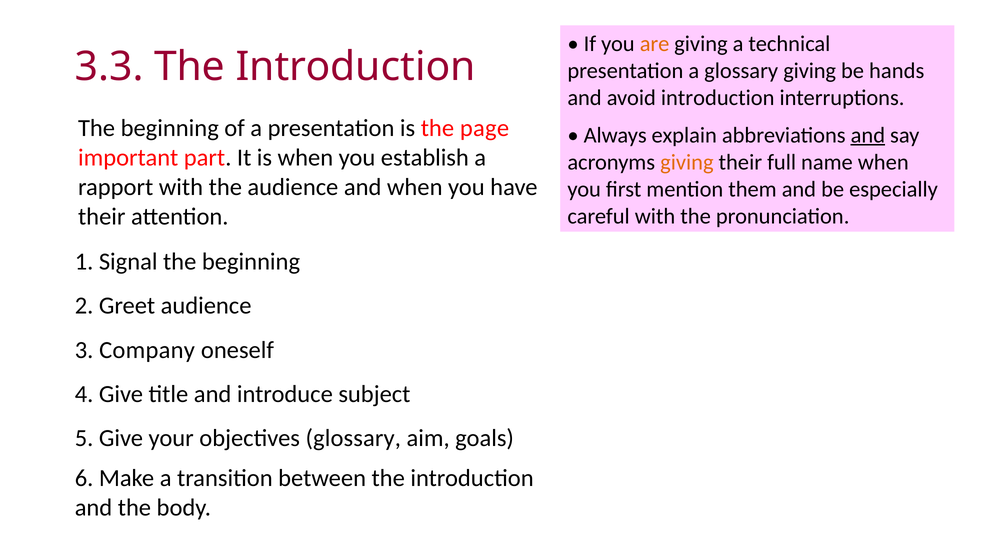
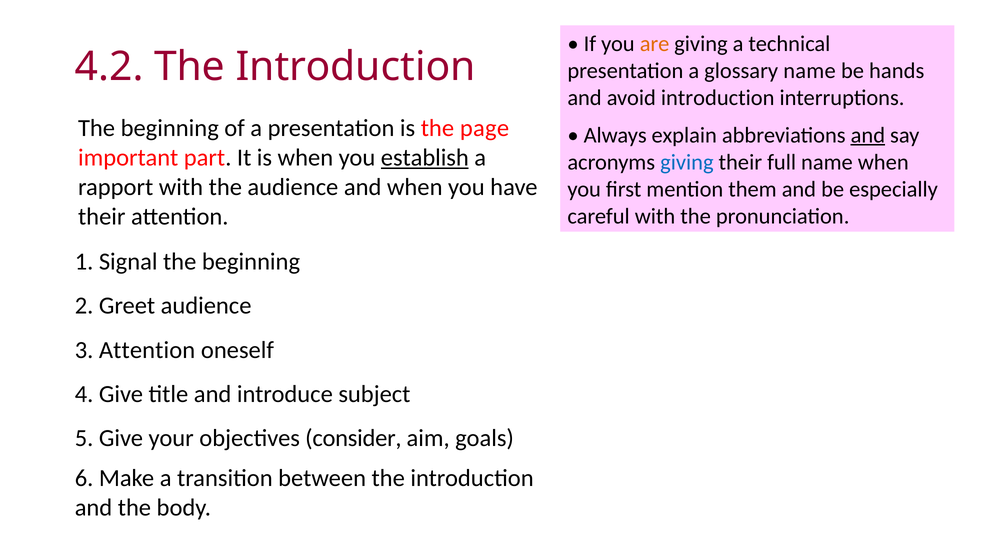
3.3: 3.3 -> 4.2
glossary giving: giving -> name
establish underline: none -> present
giving at (687, 162) colour: orange -> blue
3 Company: Company -> Attention
objectives glossary: glossary -> consider
